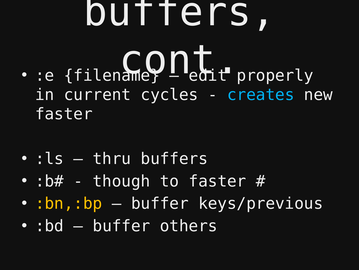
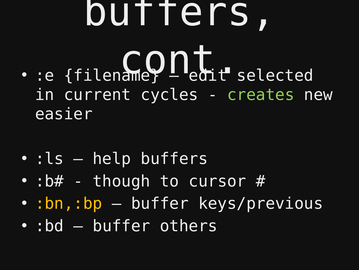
properly: properly -> selected
creates colour: light blue -> light green
faster at (64, 114): faster -> easier
thru: thru -> help
to faster: faster -> cursor
